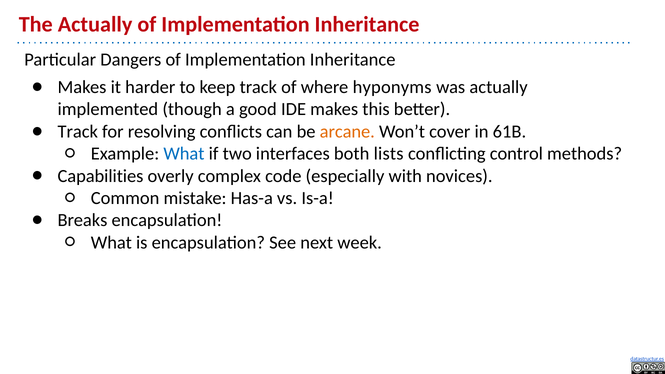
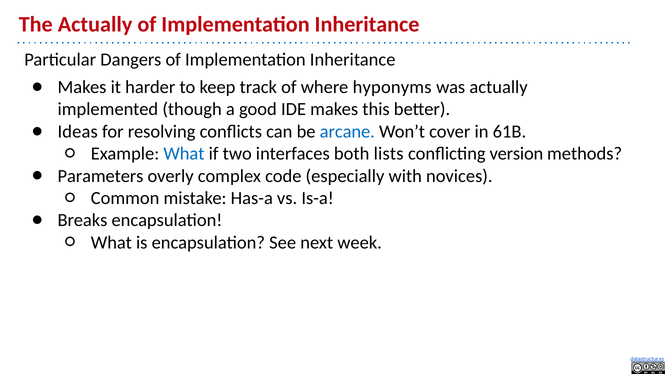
Track at (78, 132): Track -> Ideas
arcane colour: orange -> blue
control: control -> version
Capabilities: Capabilities -> Parameters
